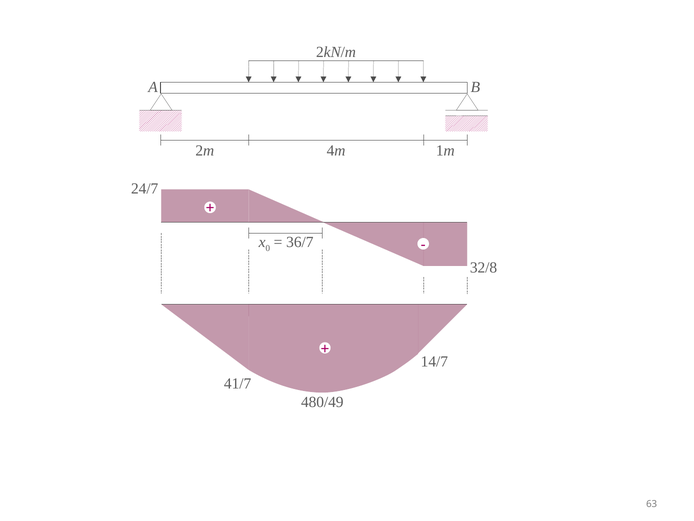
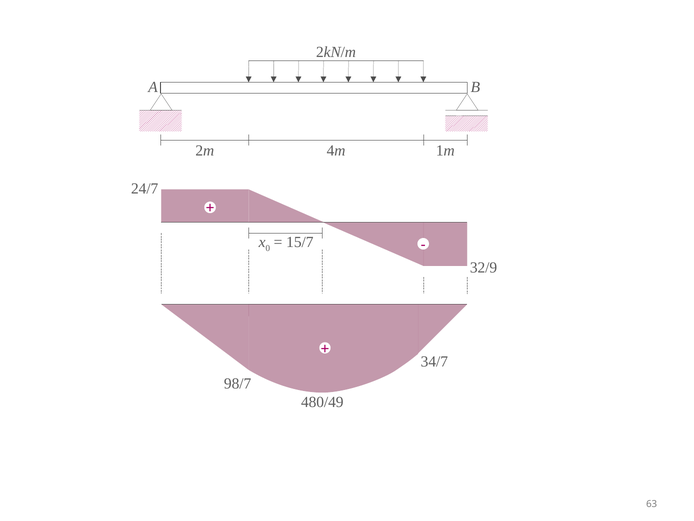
36/7: 36/7 -> 15/7
32/8: 32/8 -> 32/9
14/7: 14/7 -> 34/7
41/7: 41/7 -> 98/7
